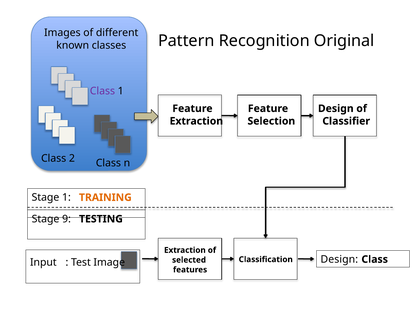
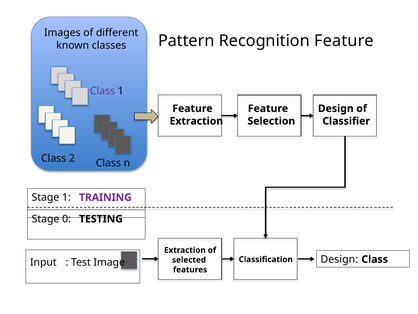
Recognition Original: Original -> Feature
TRAINING colour: orange -> purple
9: 9 -> 0
